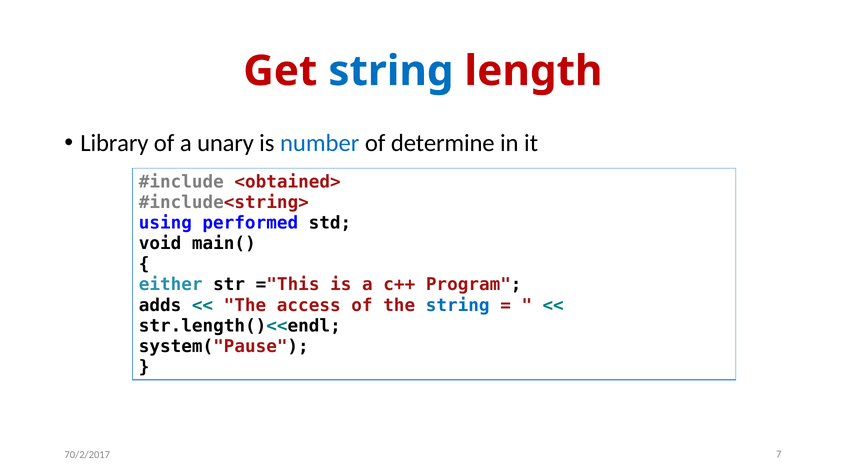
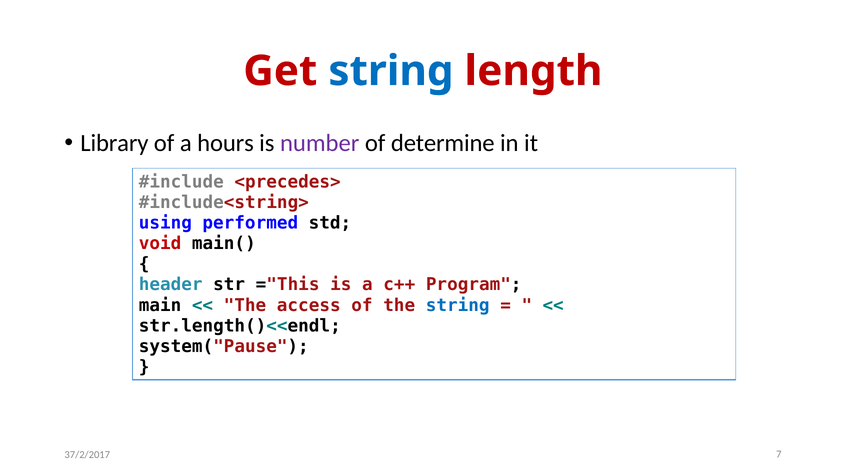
unary: unary -> hours
number colour: blue -> purple
<obtained>: <obtained> -> <precedes>
void colour: black -> red
either: either -> header
adds: adds -> main
70/2/2017: 70/2/2017 -> 37/2/2017
